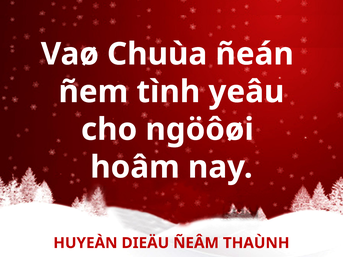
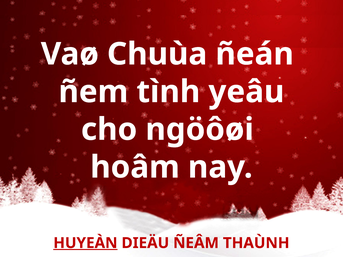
HUYEÀN underline: none -> present
